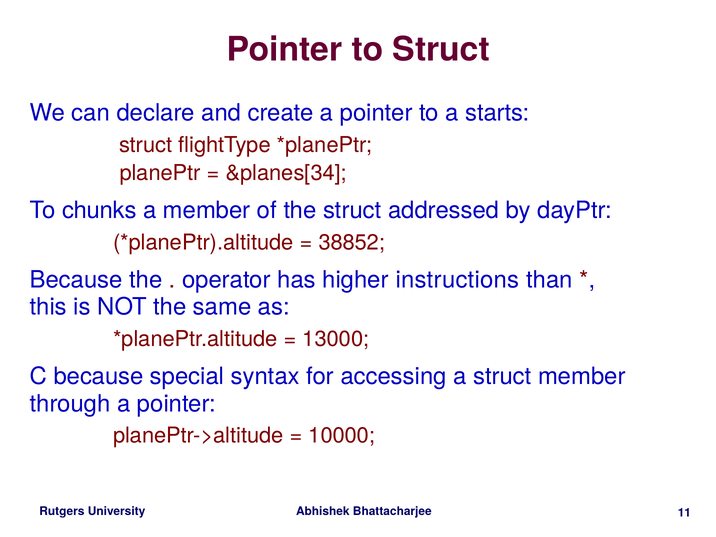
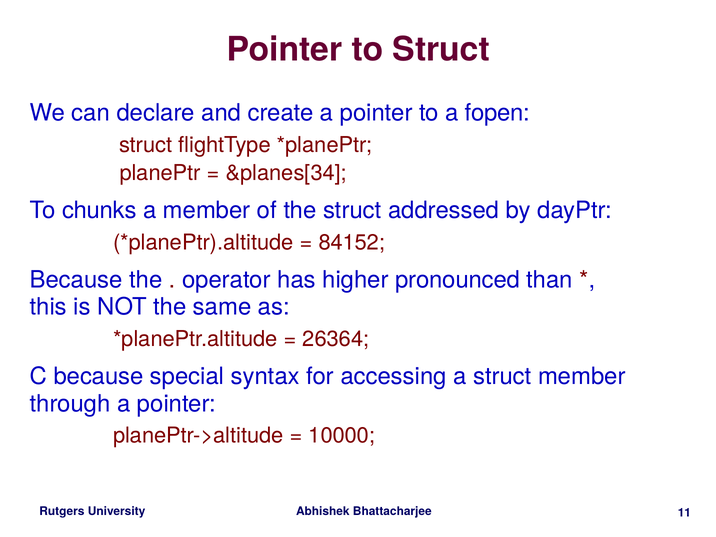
starts: starts -> fopen
38852: 38852 -> 84152
instructions: instructions -> pronounced
13000: 13000 -> 26364
